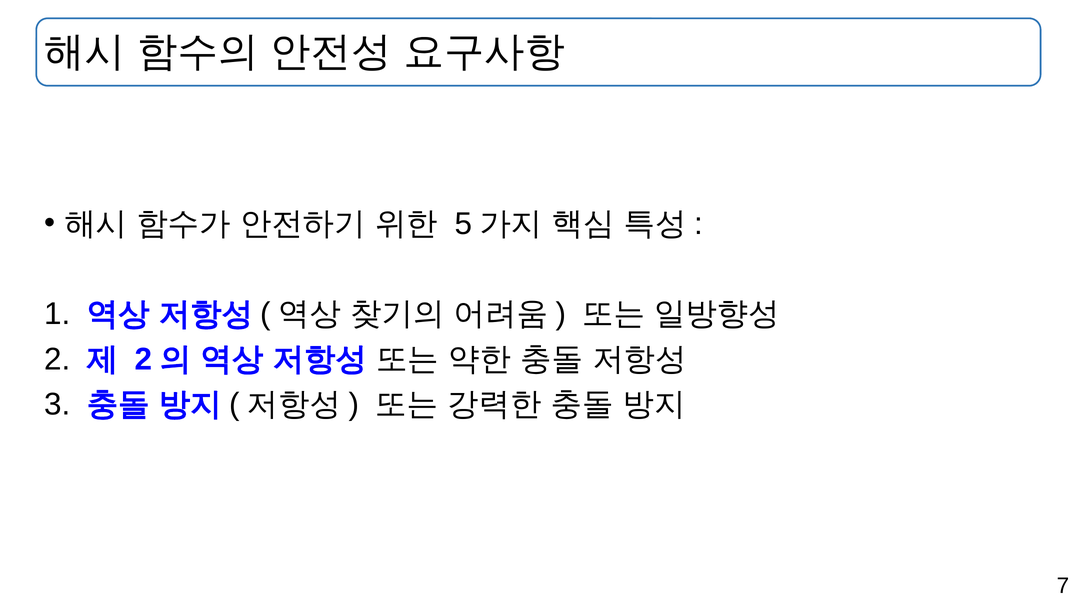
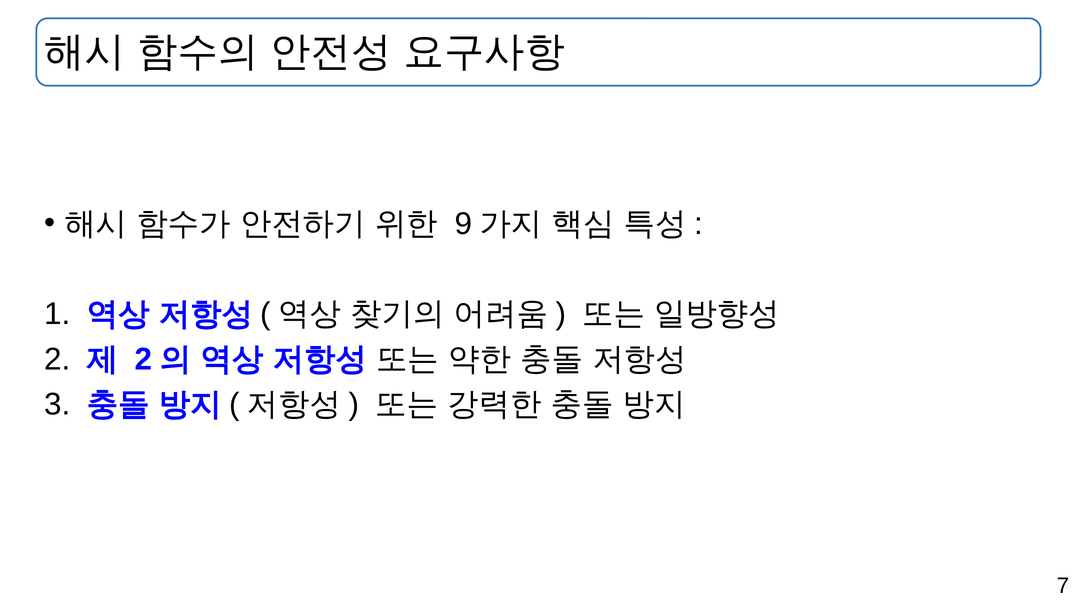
5: 5 -> 9
